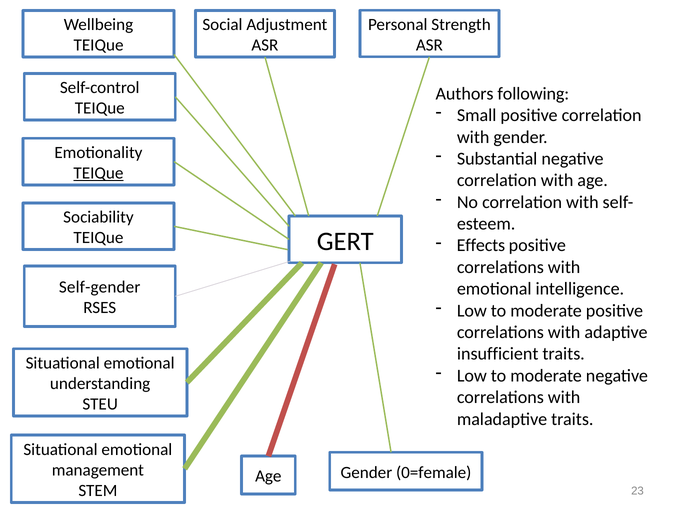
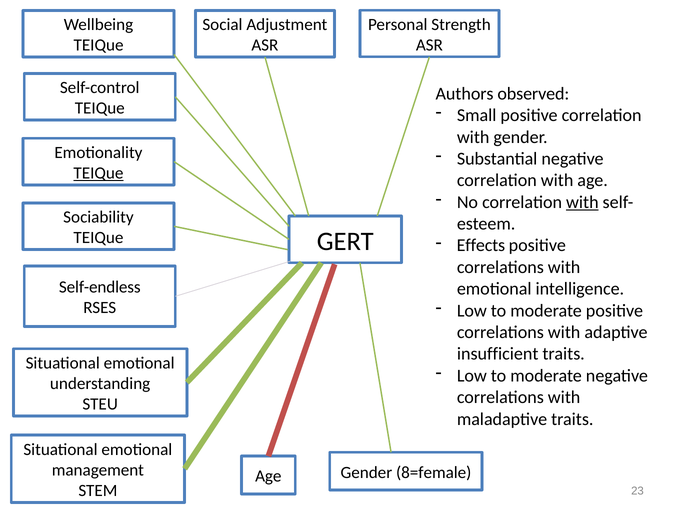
following: following -> observed
with at (582, 202) underline: none -> present
Self-gender: Self-gender -> Self-endless
0=female: 0=female -> 8=female
